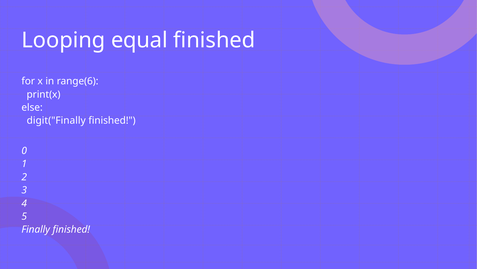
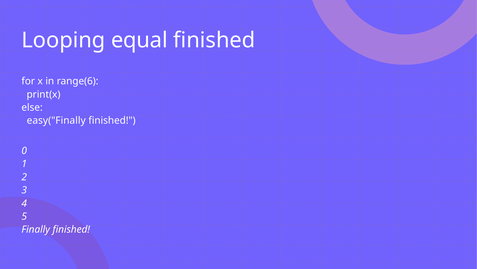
digit("Finally: digit("Finally -> easy("Finally
